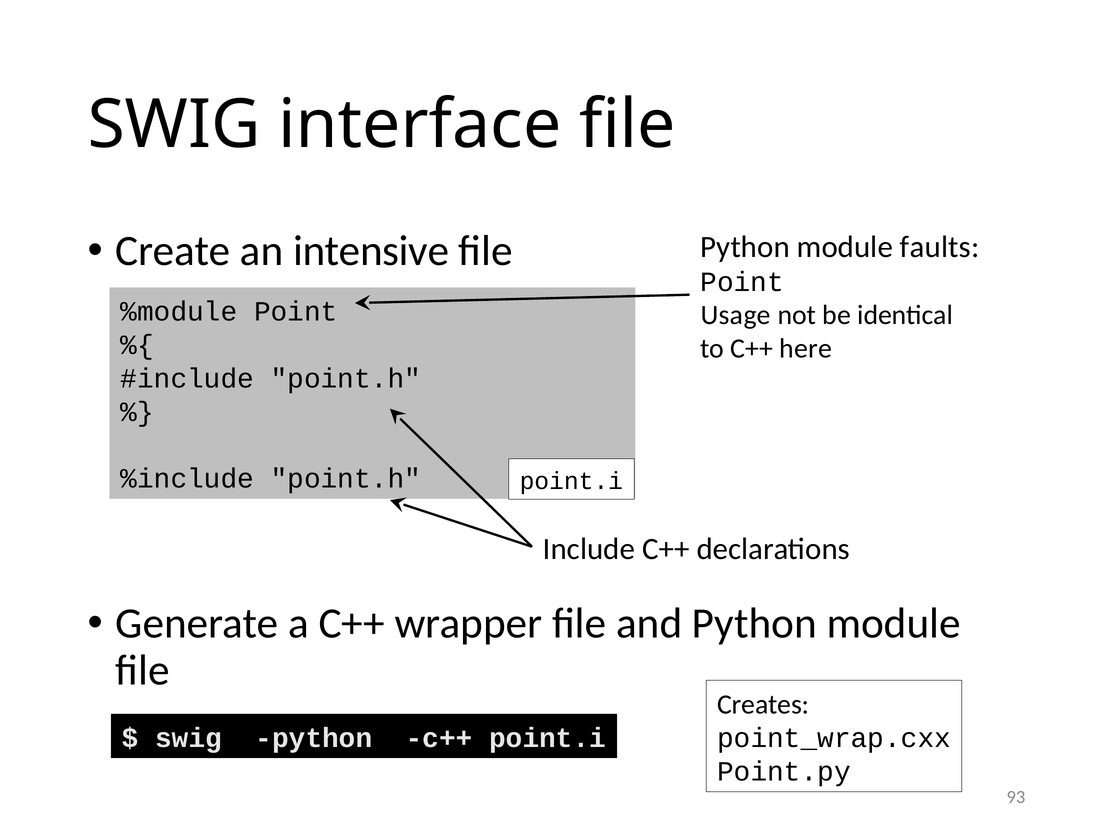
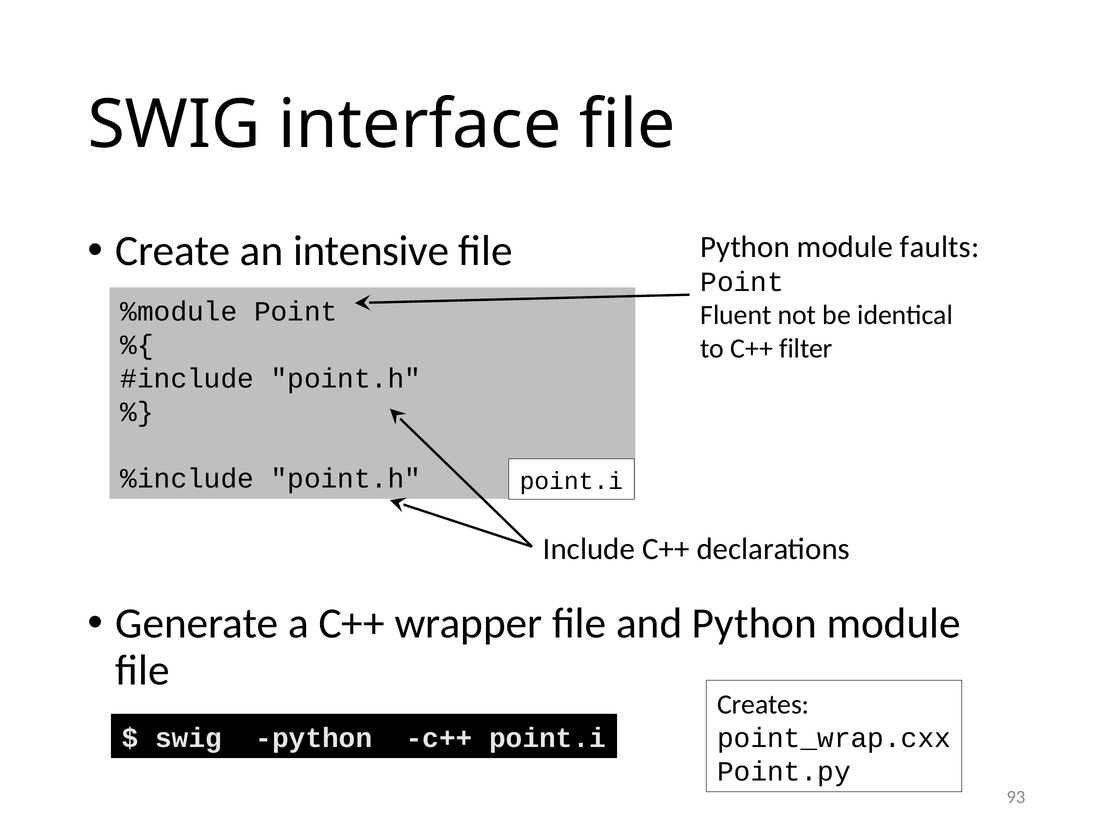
Usage: Usage -> Fluent
here: here -> filter
